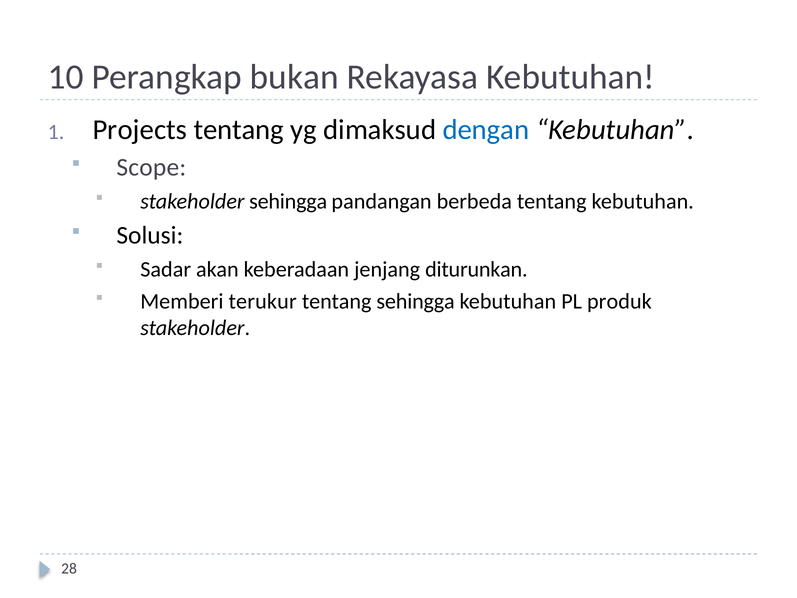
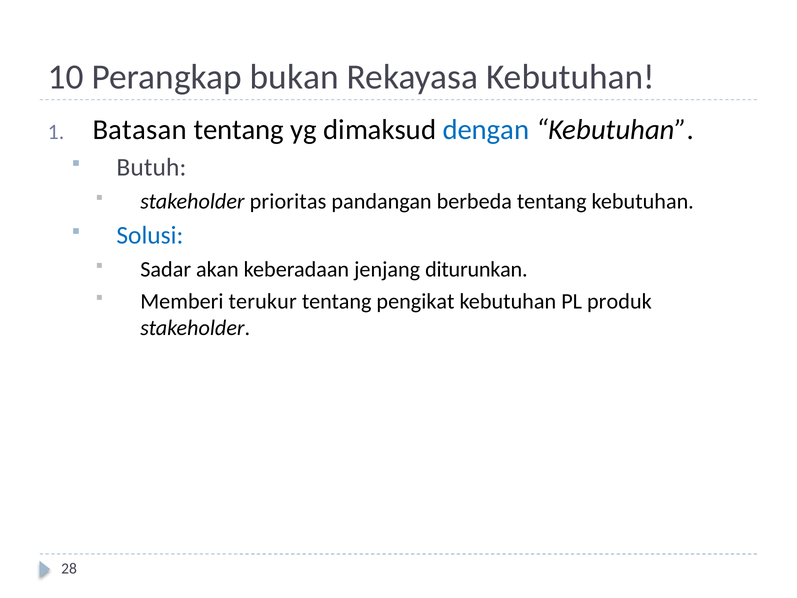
Projects: Projects -> Batasan
Scope: Scope -> Butuh
stakeholder sehingga: sehingga -> prioritas
Solusi colour: black -> blue
tentang sehingga: sehingga -> pengikat
